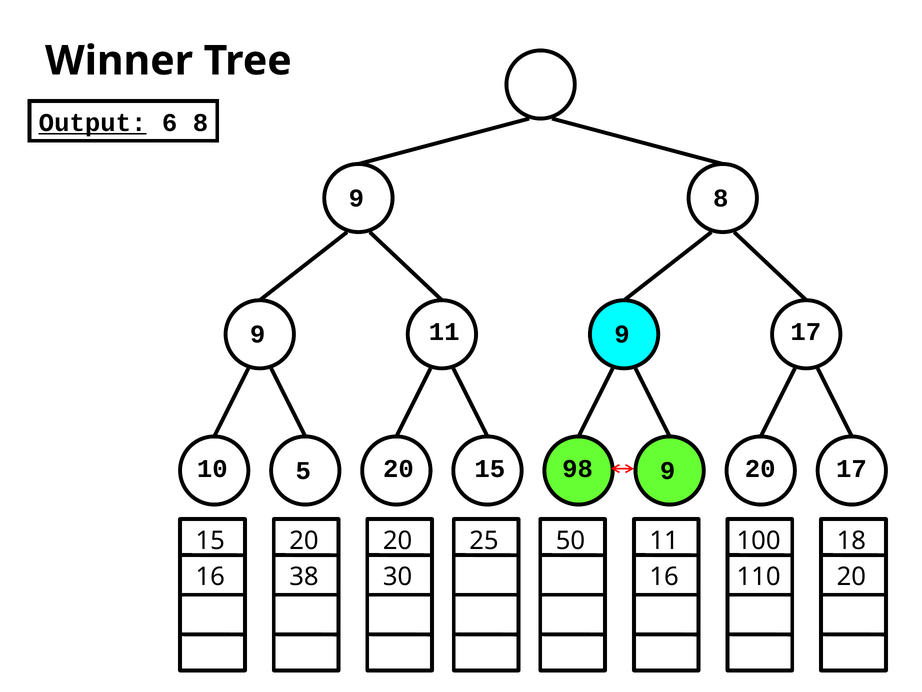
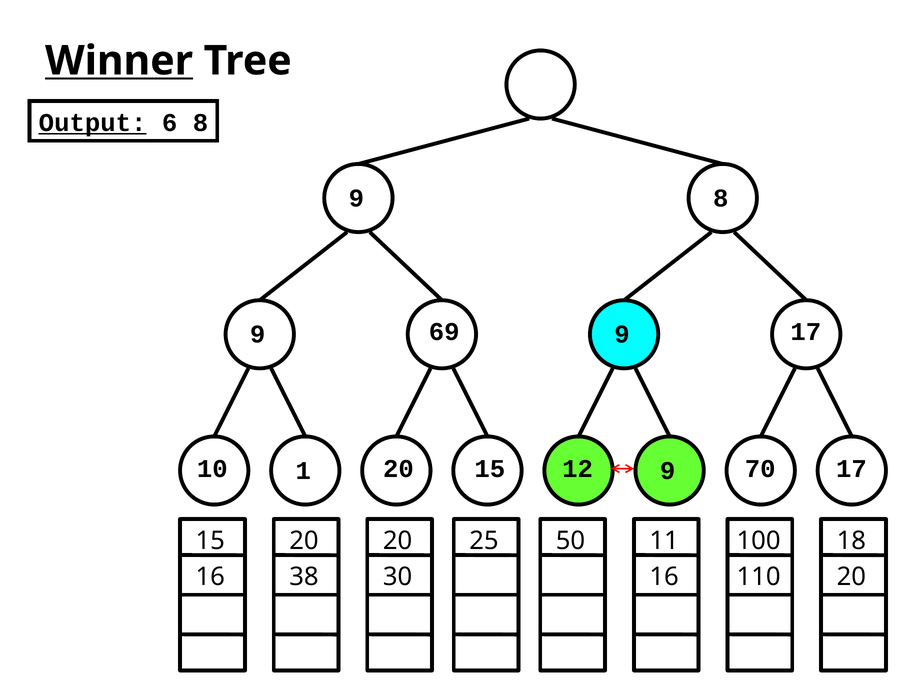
Winner underline: none -> present
9 11: 11 -> 69
5: 5 -> 1
98: 98 -> 12
9 20: 20 -> 70
